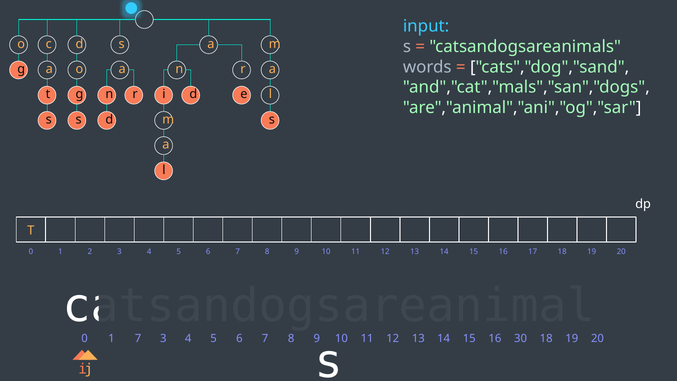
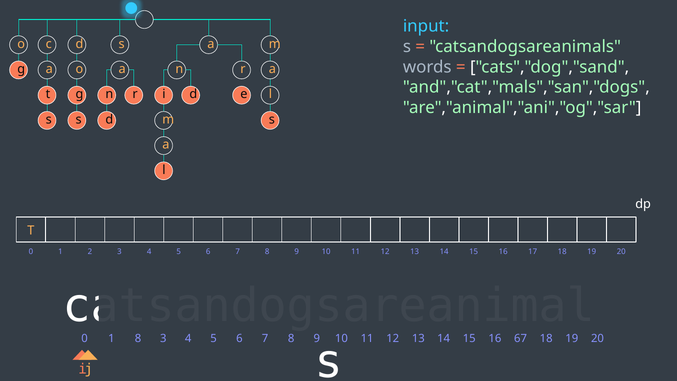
1 7: 7 -> 8
30: 30 -> 67
